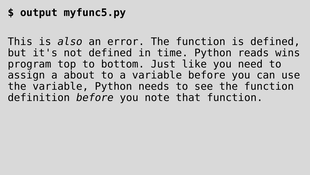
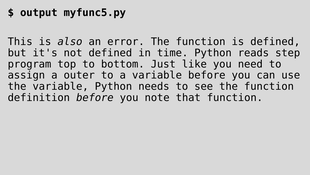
wins: wins -> step
about: about -> outer
